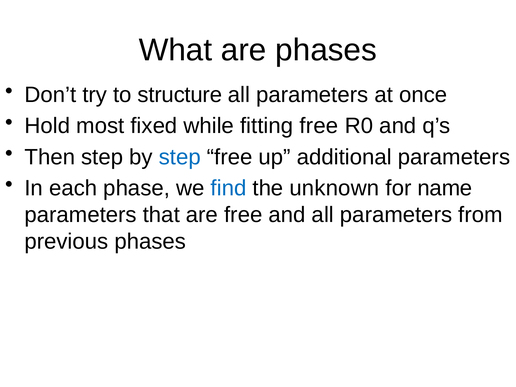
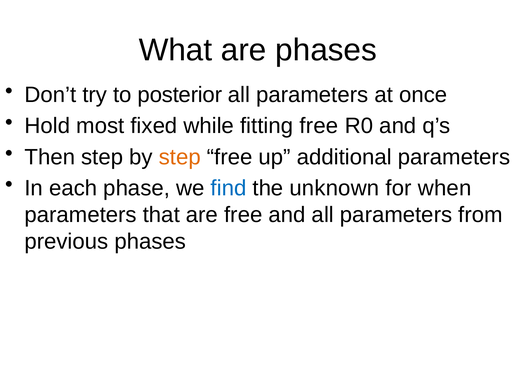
structure: structure -> posterior
step at (180, 157) colour: blue -> orange
name: name -> when
